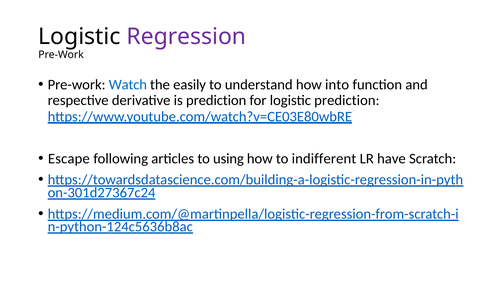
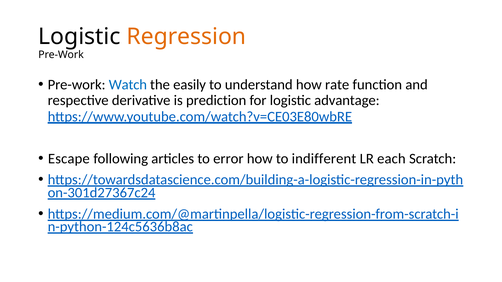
Regression colour: purple -> orange
into: into -> rate
logistic prediction: prediction -> advantage
using: using -> error
have: have -> each
